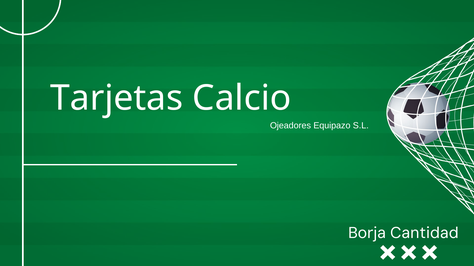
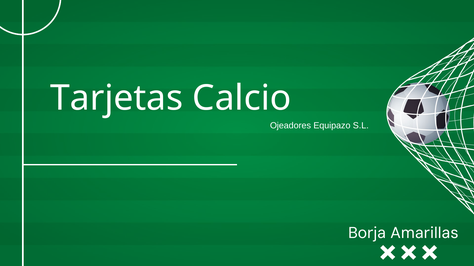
Cantidad: Cantidad -> Amarillas
